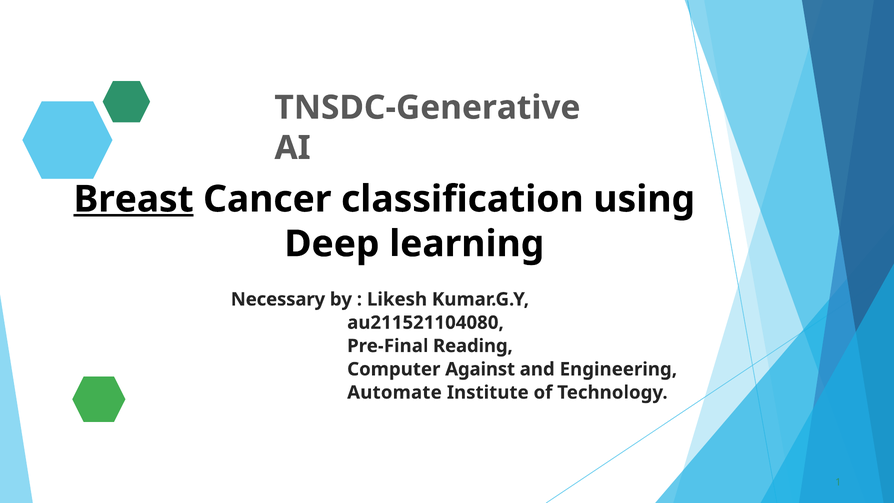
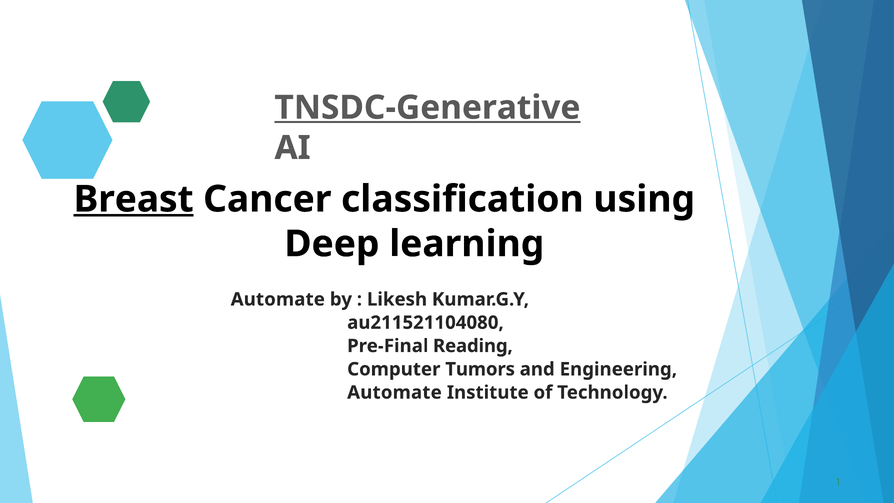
TNSDC-Generative underline: none -> present
Necessary at (278, 299): Necessary -> Automate
Against: Against -> Tumors
